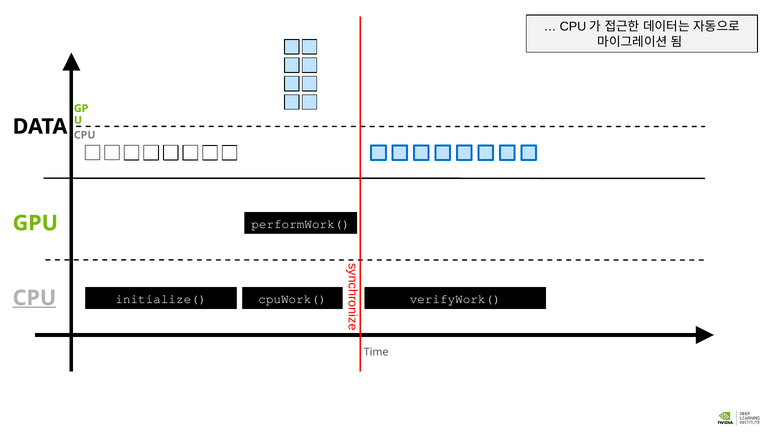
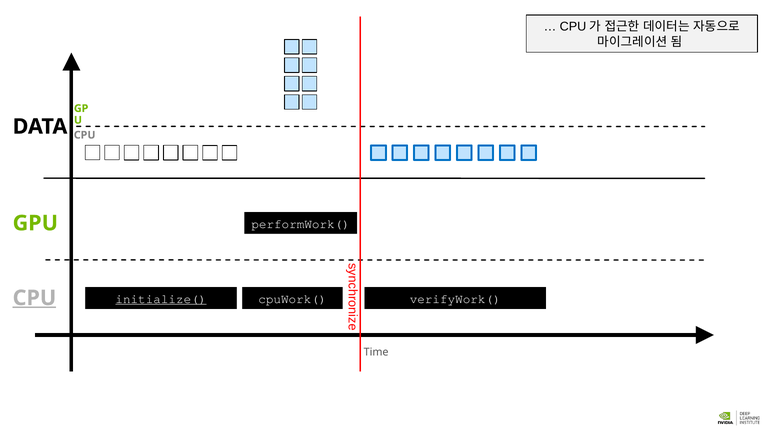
initialize( underline: none -> present
